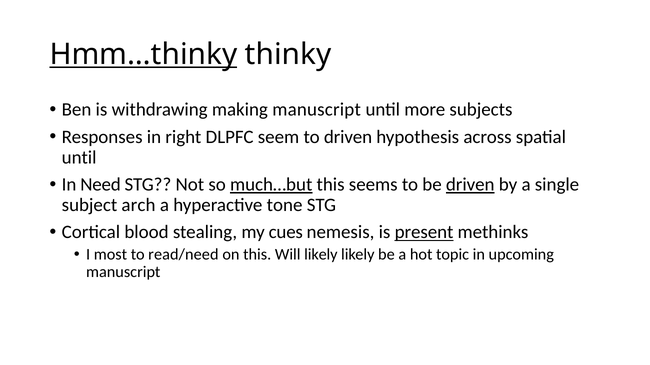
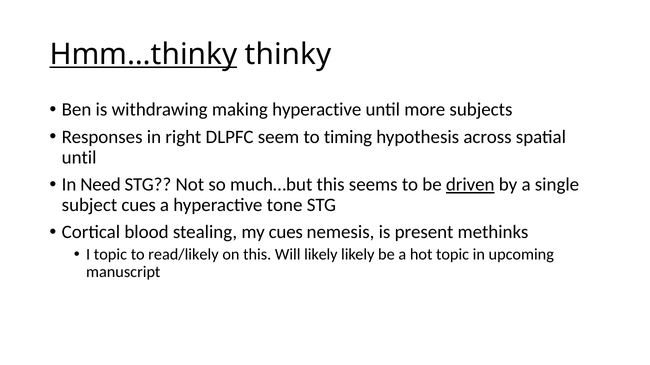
making manuscript: manuscript -> hyperactive
to driven: driven -> timing
much…but underline: present -> none
subject arch: arch -> cues
present underline: present -> none
I most: most -> topic
read/need: read/need -> read/likely
